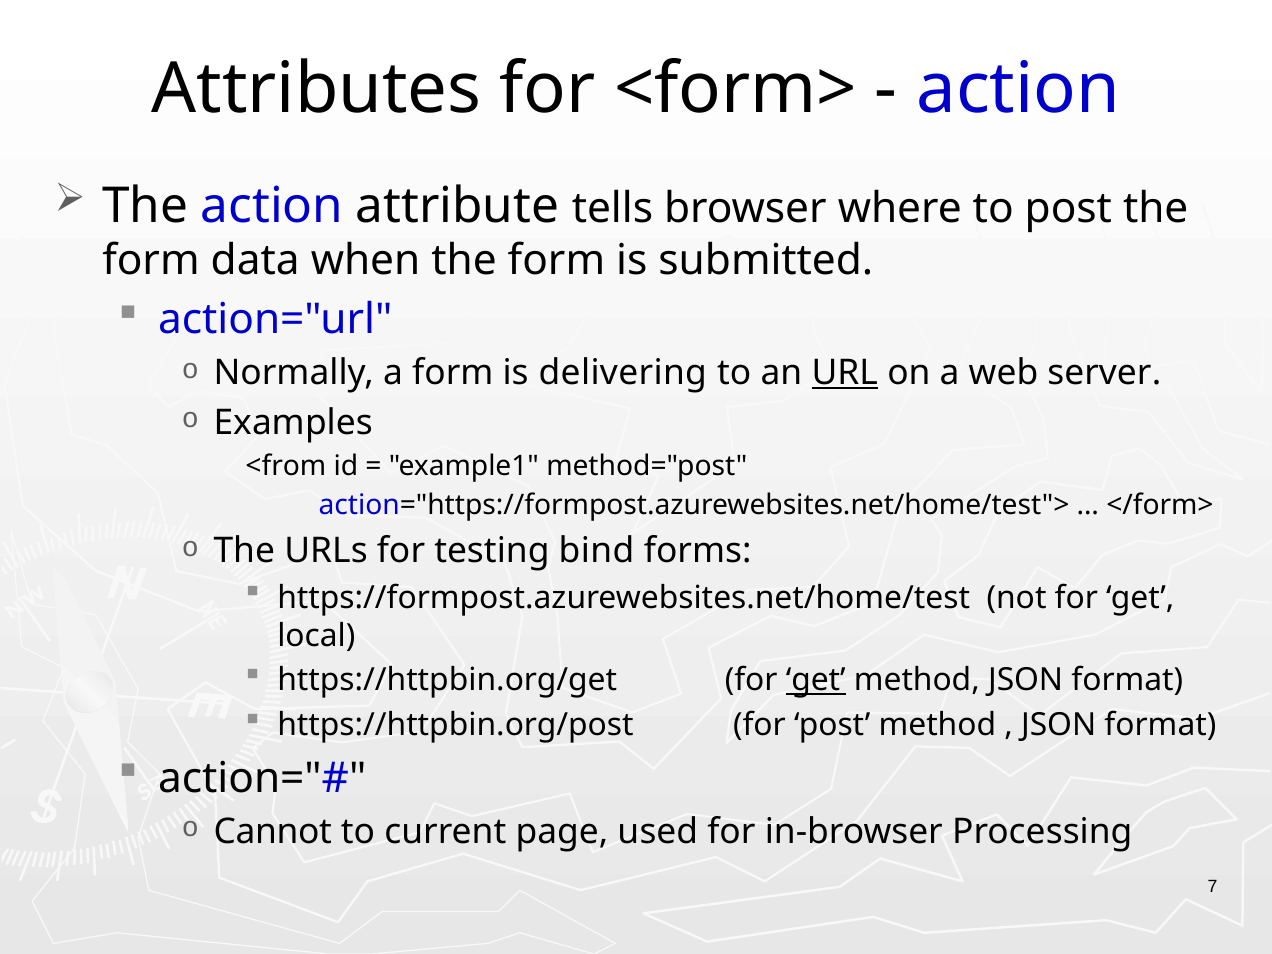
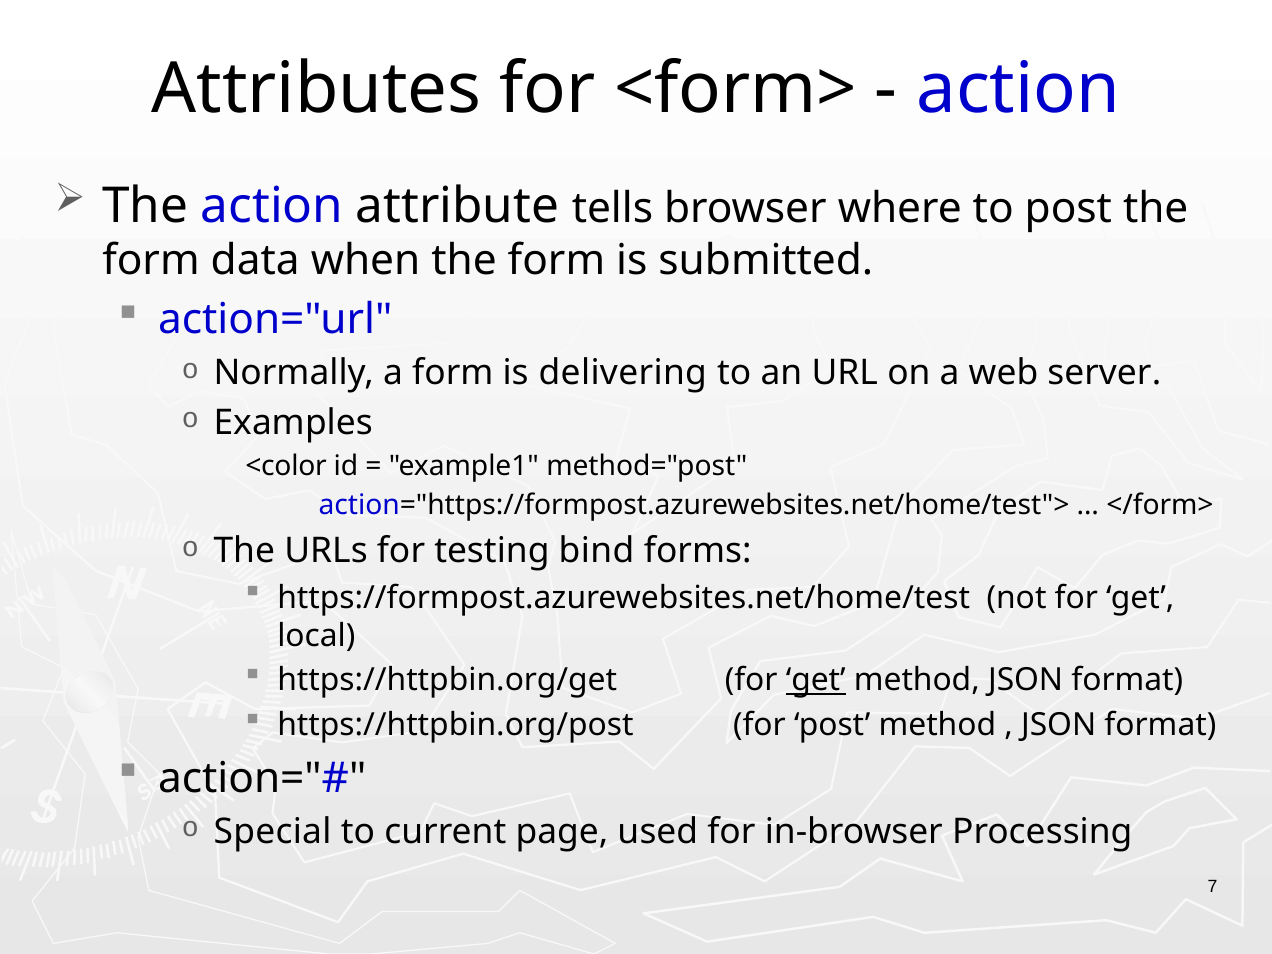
URL underline: present -> none
<from: <from -> <color
Cannot: Cannot -> Special
